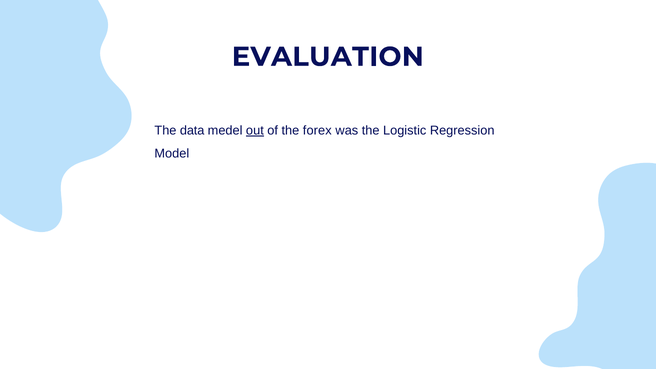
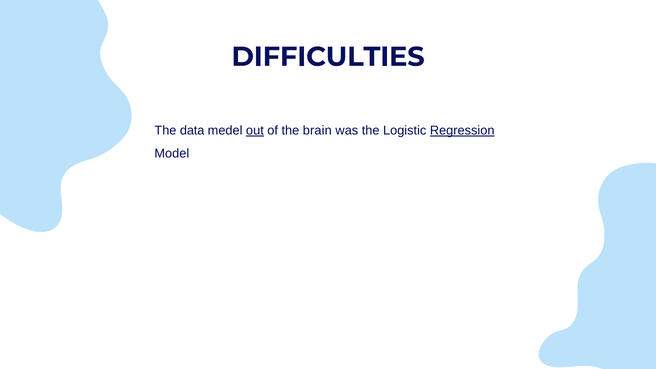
EVALUATION: EVALUATION -> DIFFICULTIES
forex: forex -> brain
Regression underline: none -> present
